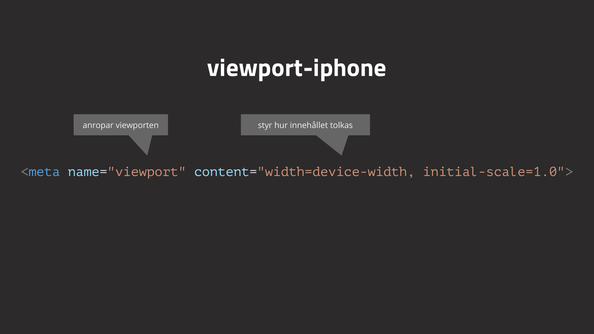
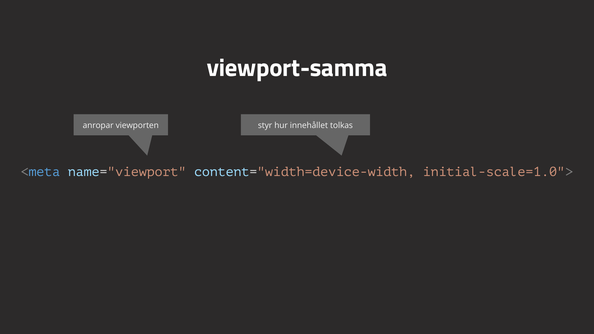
viewport-iphone: viewport-iphone -> viewport-samma
